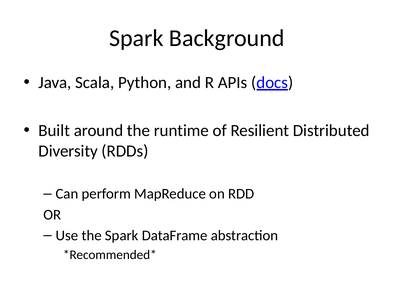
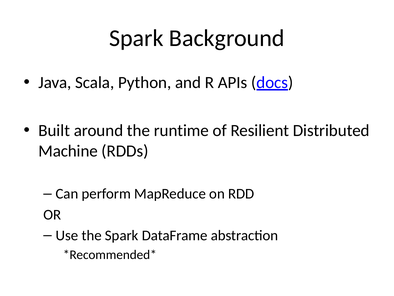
Diversity: Diversity -> Machine
